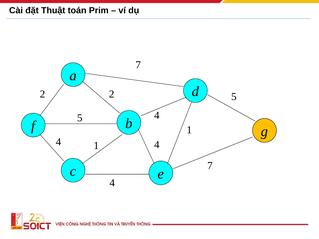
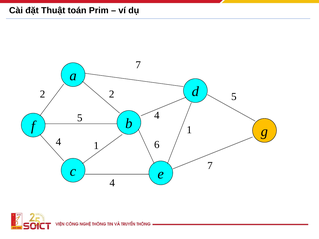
4 at (157, 145): 4 -> 6
